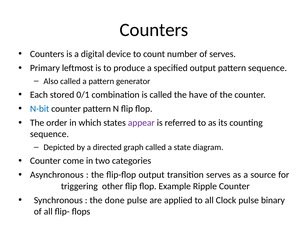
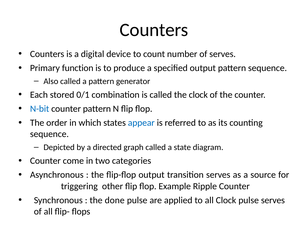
leftmost: leftmost -> function
the have: have -> clock
appear colour: purple -> blue
pulse binary: binary -> serves
